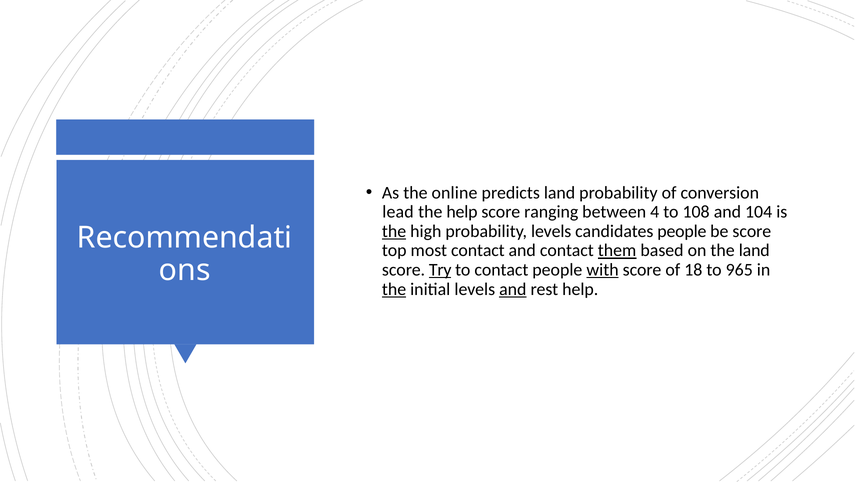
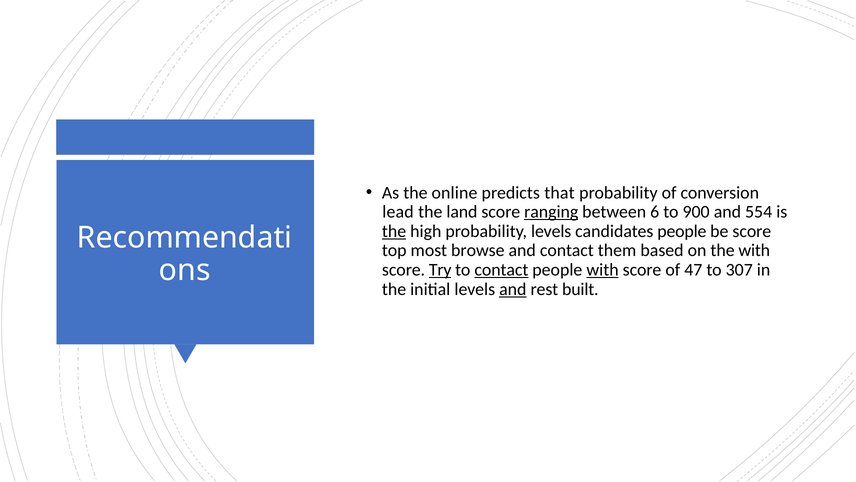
predicts land: land -> that
the help: help -> land
ranging underline: none -> present
4: 4 -> 6
108: 108 -> 900
104: 104 -> 554
most contact: contact -> browse
them underline: present -> none
the land: land -> with
contact at (501, 270) underline: none -> present
18: 18 -> 47
965: 965 -> 307
the at (394, 289) underline: present -> none
rest help: help -> built
